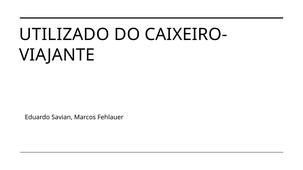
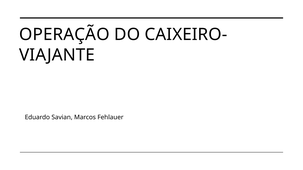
UTILIZADO: UTILIZADO -> OPERAÇÃO
